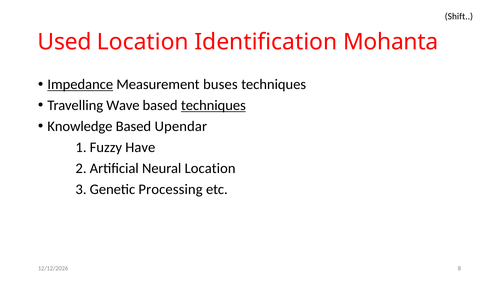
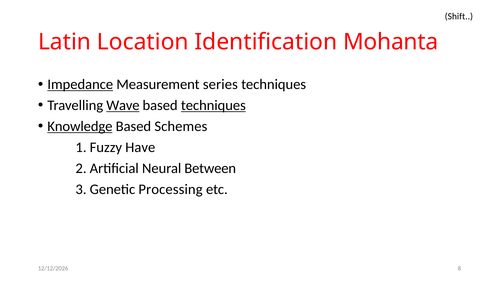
Used: Used -> Latin
buses: buses -> series
Wave underline: none -> present
Knowledge underline: none -> present
Upendar: Upendar -> Schemes
Neural Location: Location -> Between
